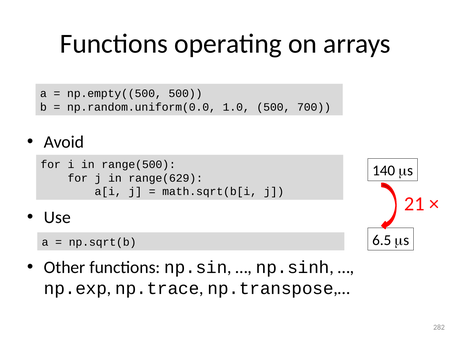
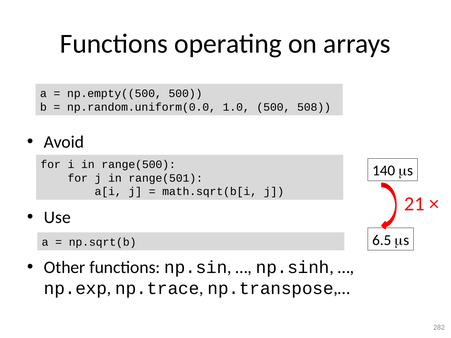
700: 700 -> 508
range(629: range(629 -> range(501
